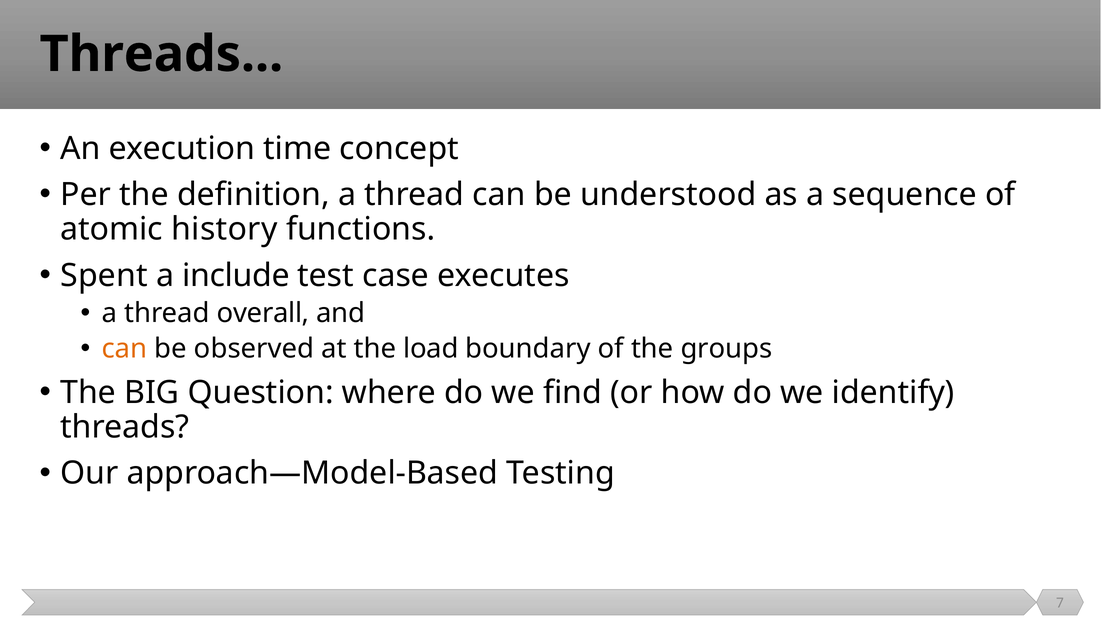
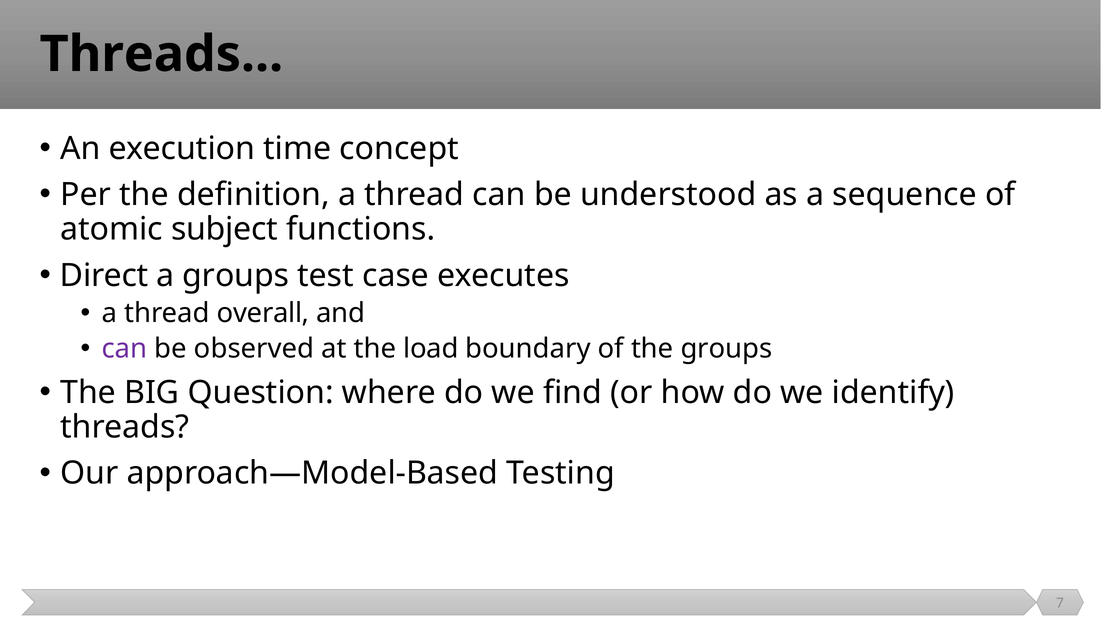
history: history -> subject
Spent: Spent -> Direct
a include: include -> groups
can at (124, 348) colour: orange -> purple
